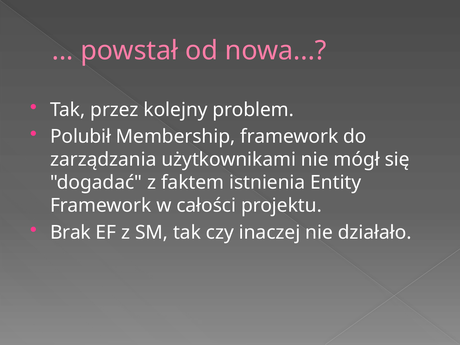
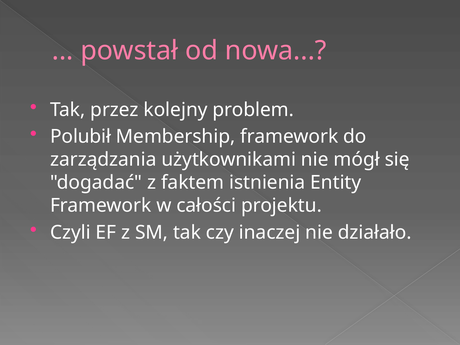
Brak: Brak -> Czyli
